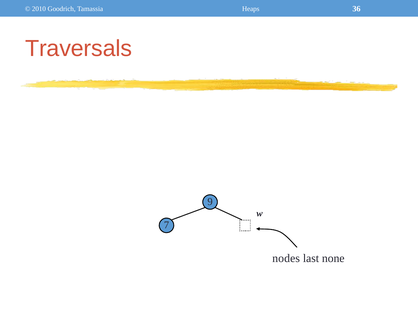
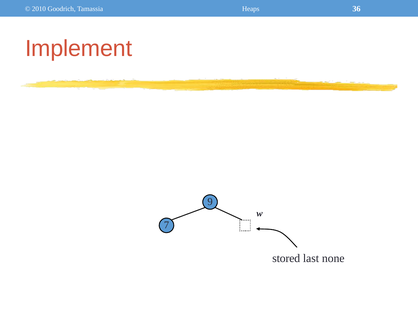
Traversals: Traversals -> Implement
nodes: nodes -> stored
